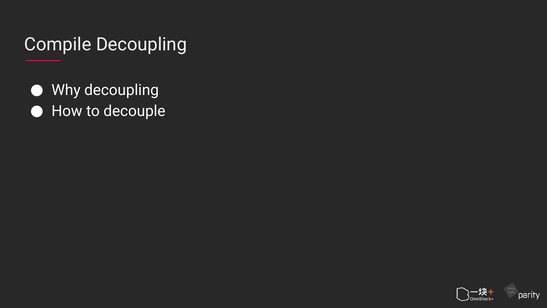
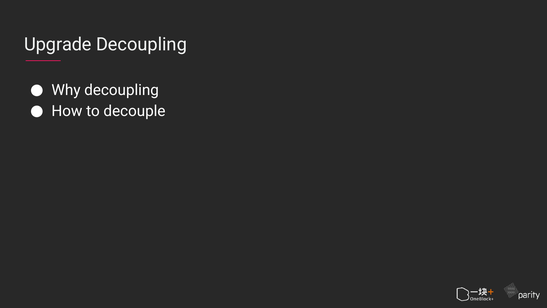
Compile: Compile -> Upgrade
